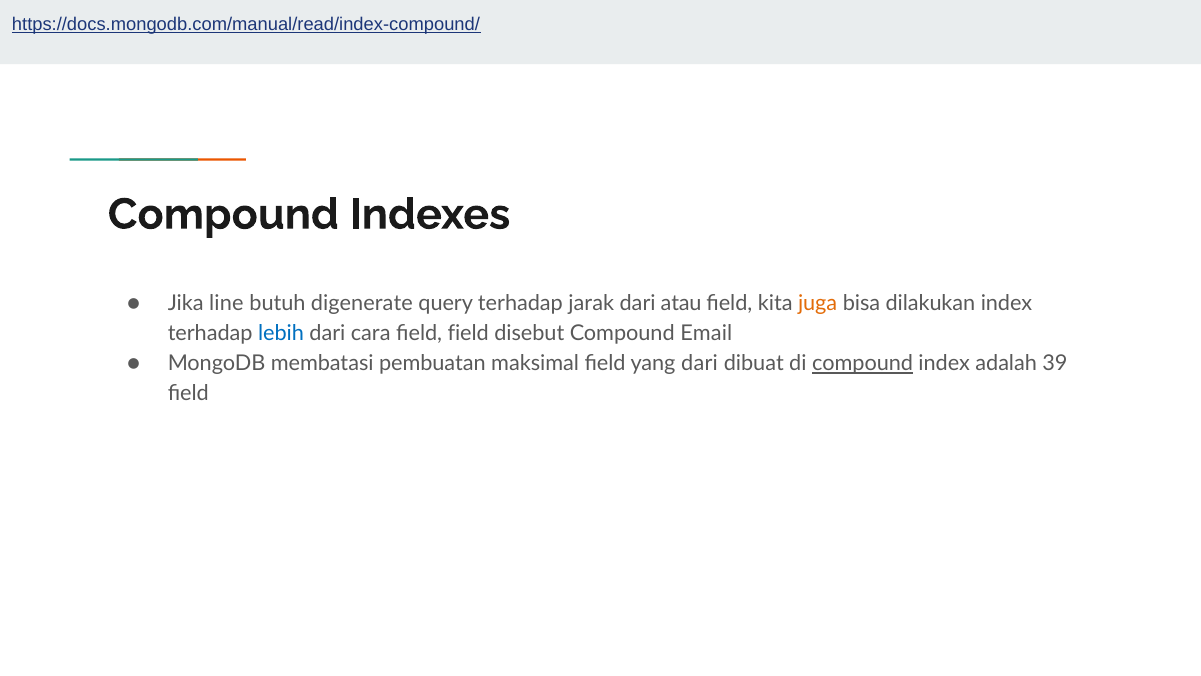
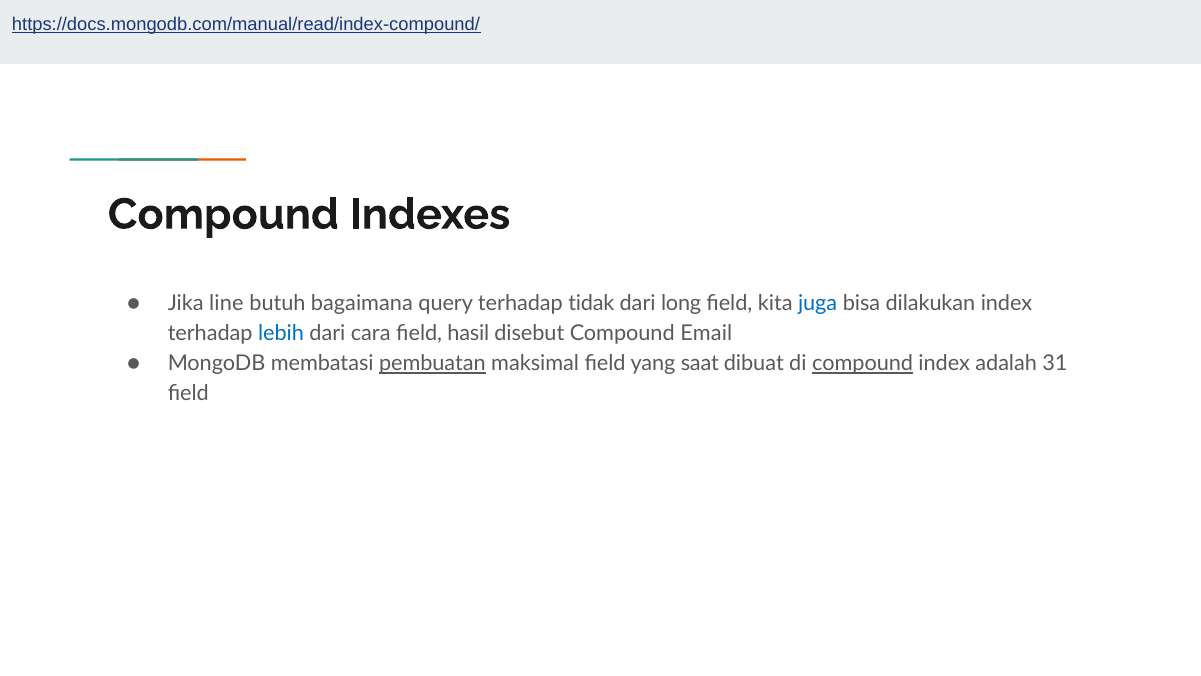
digenerate: digenerate -> bagaimana
jarak: jarak -> tidak
atau: atau -> long
juga colour: orange -> blue
field field: field -> hasil
pembuatan underline: none -> present
yang dari: dari -> saat
39: 39 -> 31
